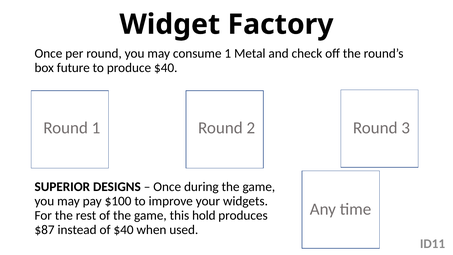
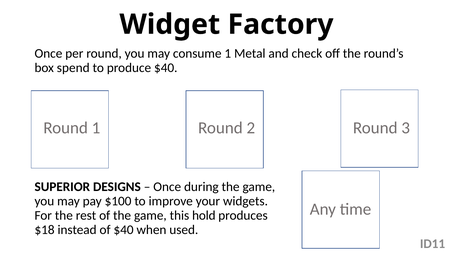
future: future -> spend
$87: $87 -> $18
